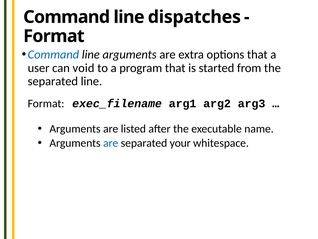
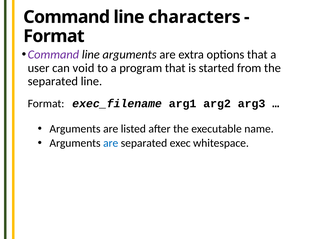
dispatches: dispatches -> characters
Command at (53, 54) colour: blue -> purple
your: your -> exec
